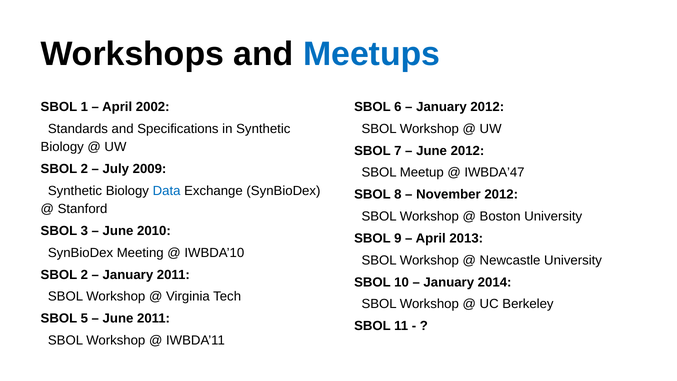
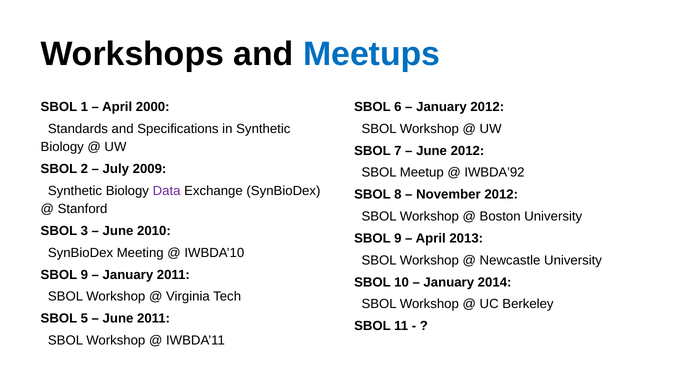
2002: 2002 -> 2000
IWBDA’47: IWBDA’47 -> IWBDA’92
Data colour: blue -> purple
2 at (84, 275): 2 -> 9
